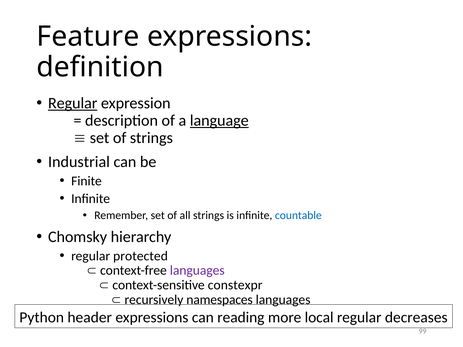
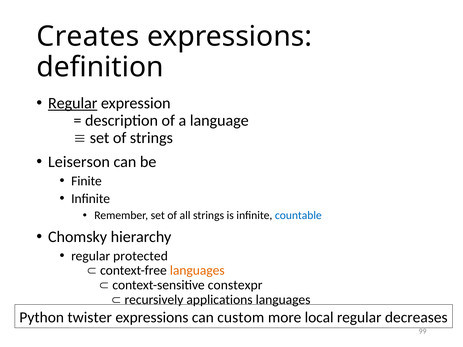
Feature: Feature -> Creates
language underline: present -> none
Industrial: Industrial -> Leiserson
languages at (197, 271) colour: purple -> orange
namespaces: namespaces -> applications
header: header -> twister
reading: reading -> custom
